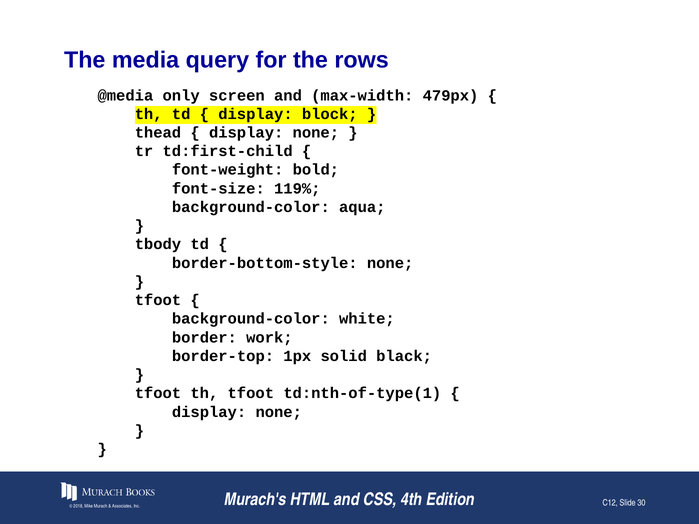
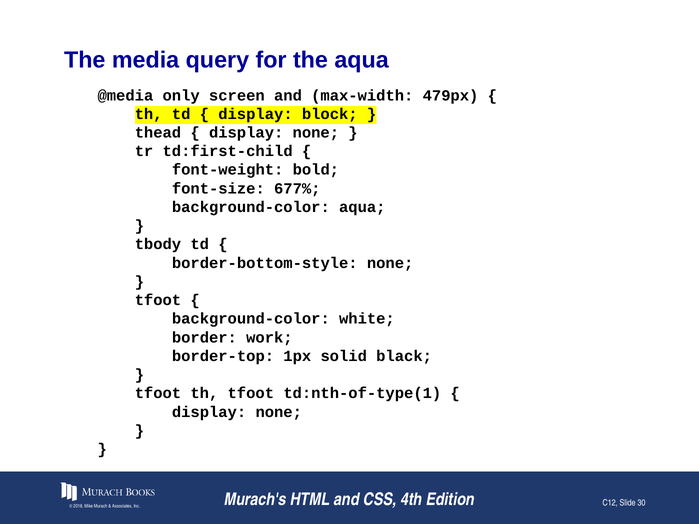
the rows: rows -> aqua
119%: 119% -> 677%
